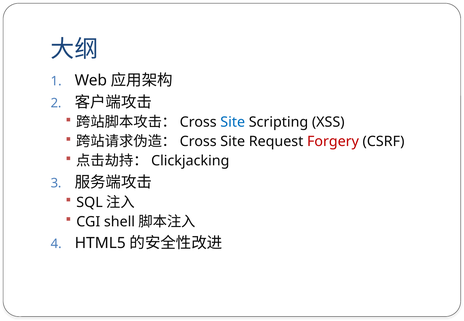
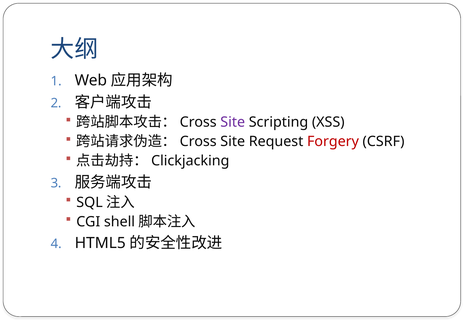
Site at (233, 122) colour: blue -> purple
